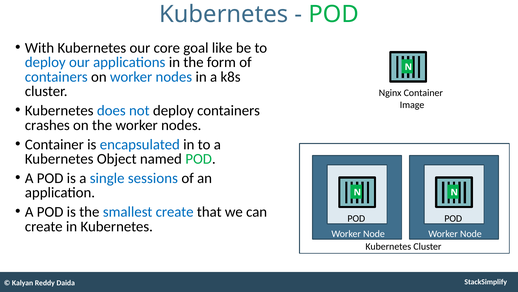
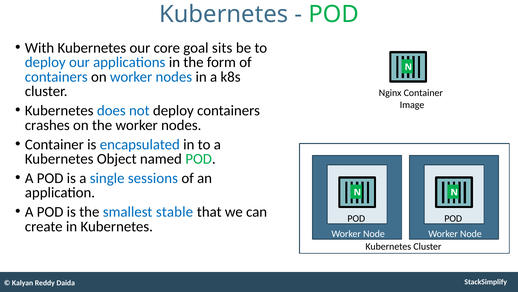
like: like -> sits
smallest create: create -> stable
